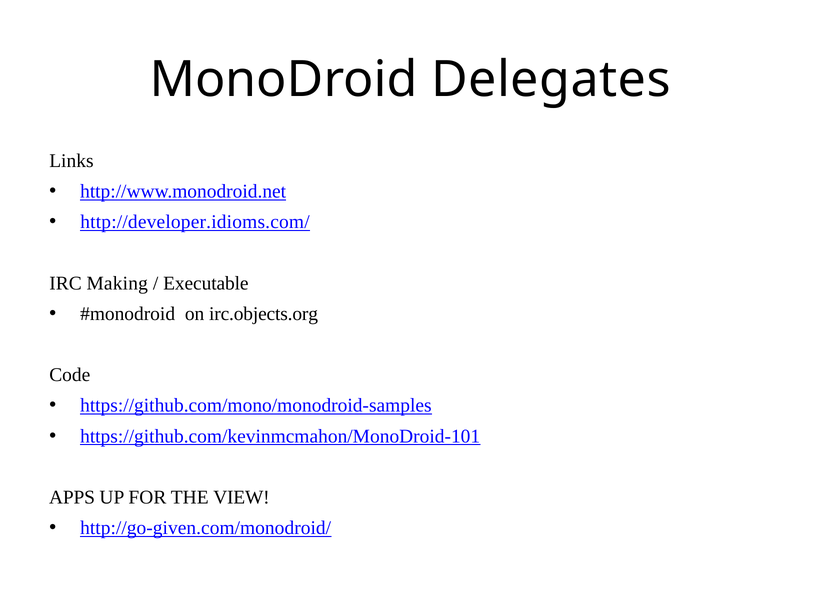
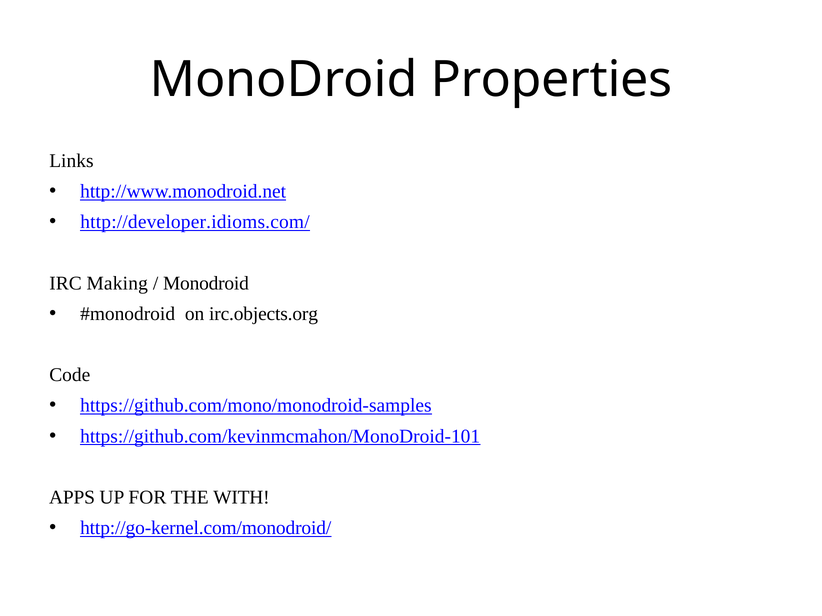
Delegates: Delegates -> Properties
Executable at (206, 283): Executable -> Monodroid
VIEW: VIEW -> WITH
http://go-given.com/monodroid/: http://go-given.com/monodroid/ -> http://go-kernel.com/monodroid/
